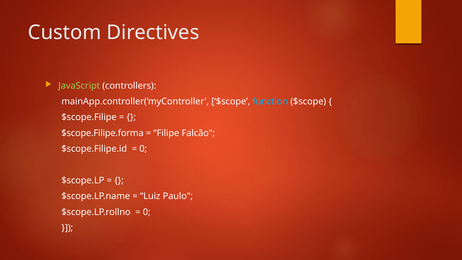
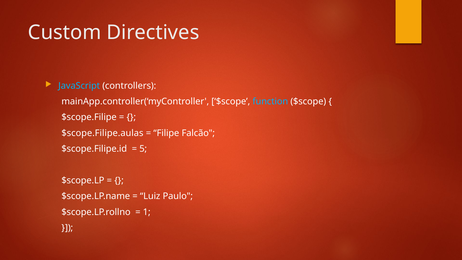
JavaScript colour: light green -> light blue
$scope.Filipe.forma: $scope.Filipe.forma -> $scope.Filipe.aulas
0 at (143, 149): 0 -> 5
0 at (147, 212): 0 -> 1
